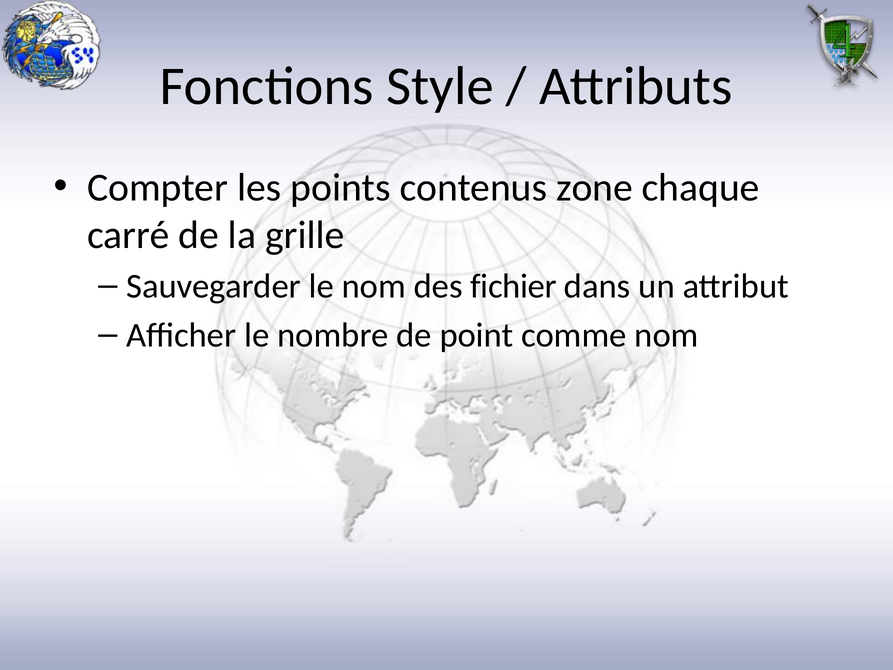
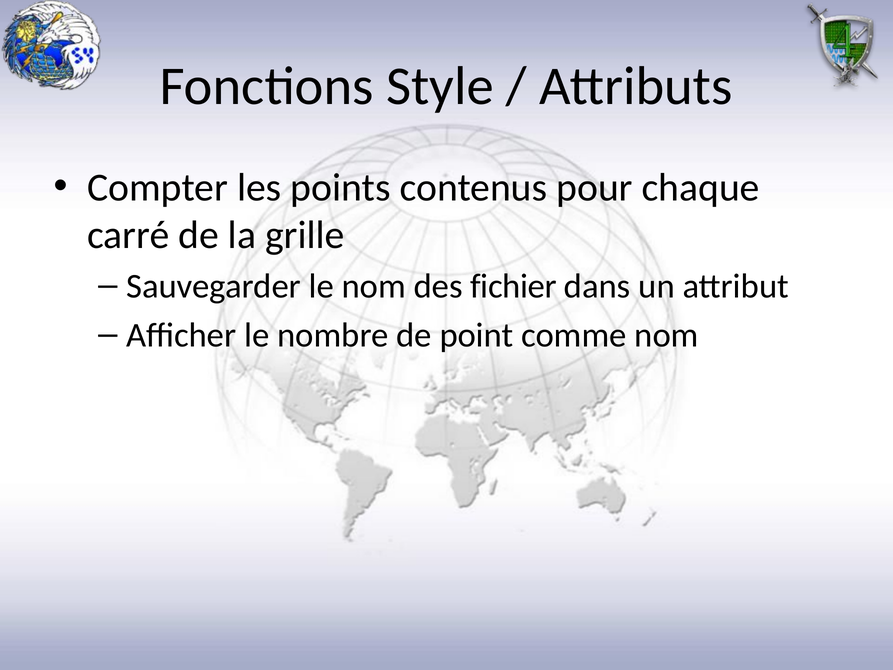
zone: zone -> pour
